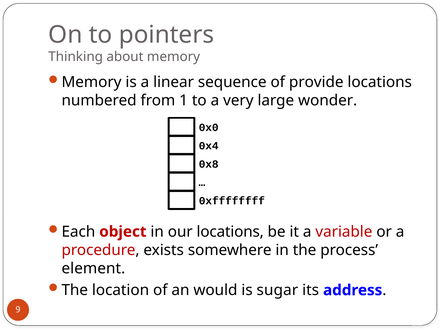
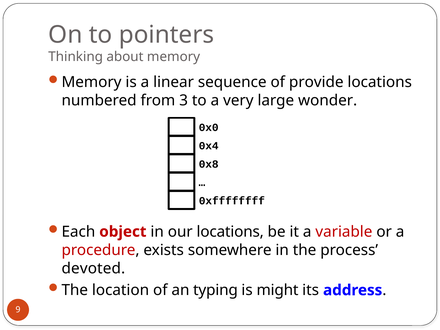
1: 1 -> 3
element: element -> devoted
would: would -> typing
sugar: sugar -> might
